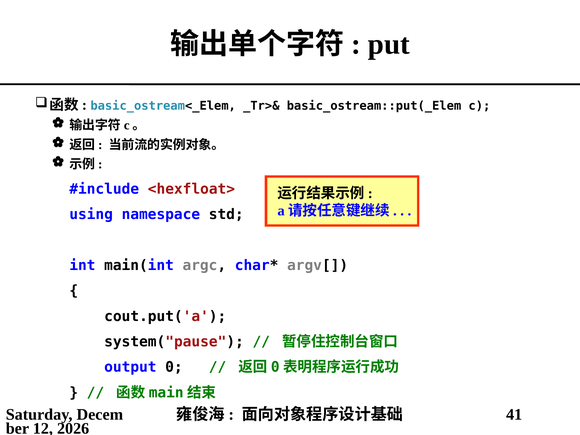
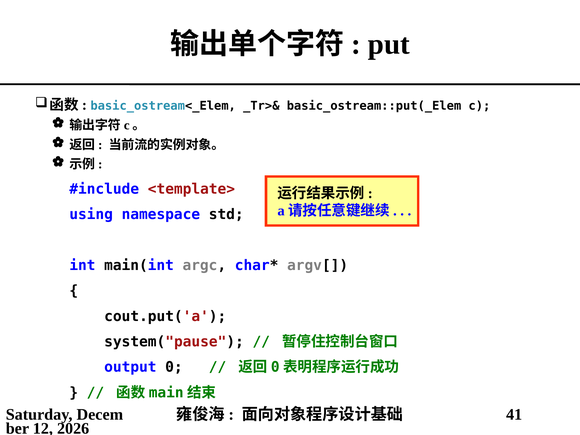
<hexfloat>: <hexfloat> -> <template>
